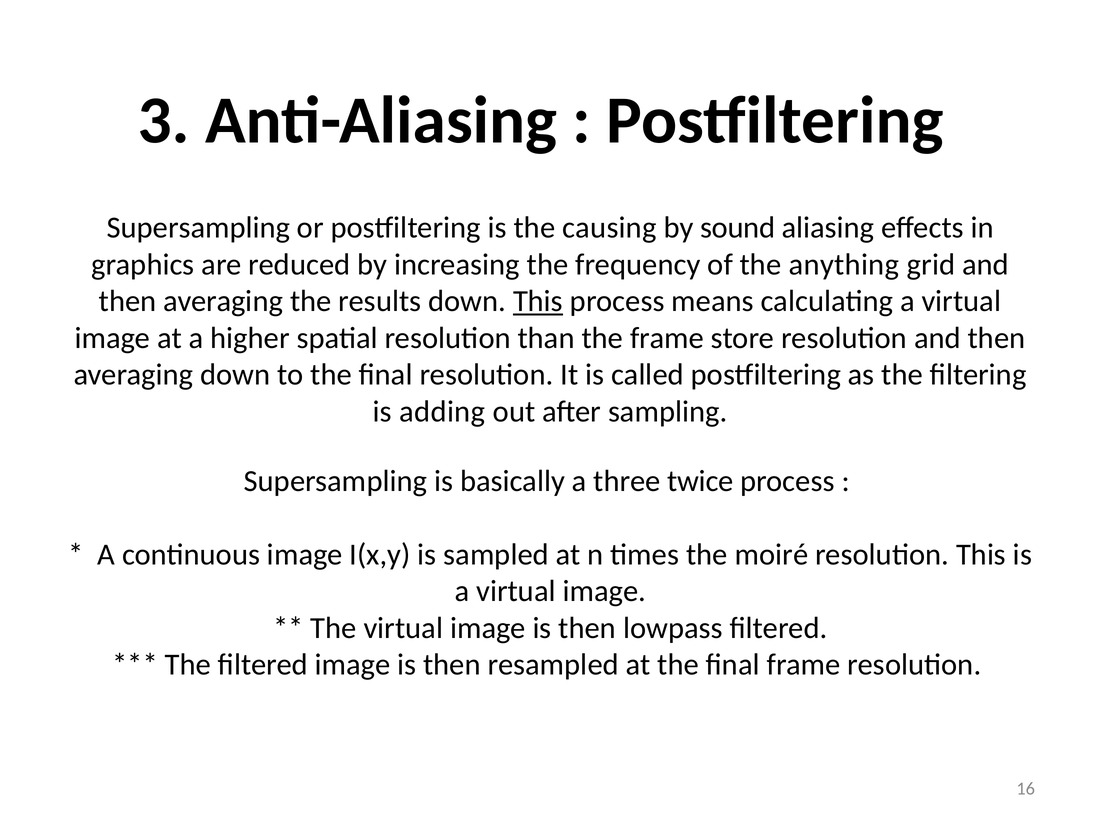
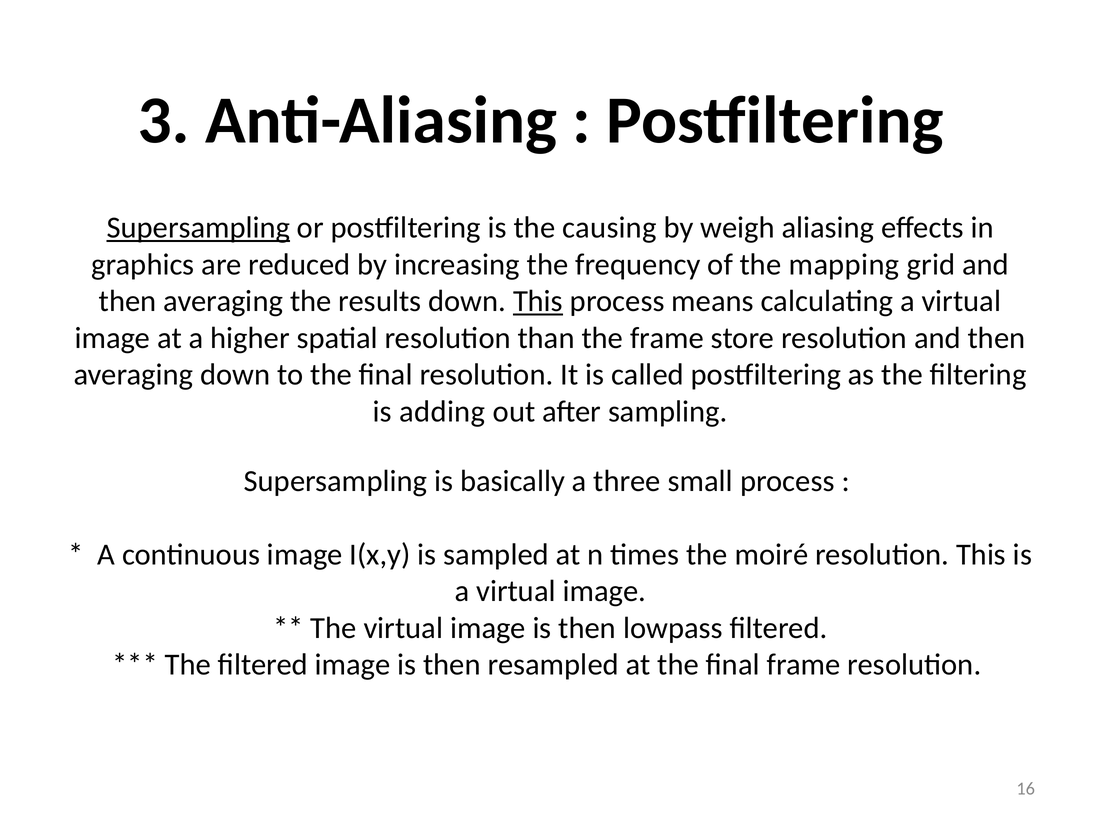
Supersampling at (198, 228) underline: none -> present
sound: sound -> weigh
anything: anything -> mapping
twice: twice -> small
